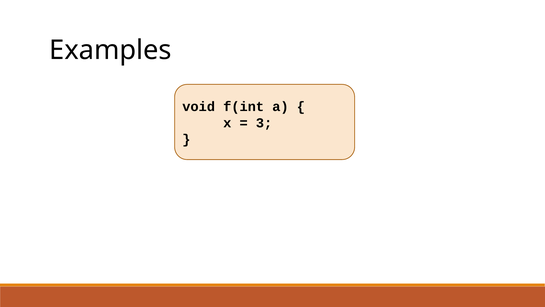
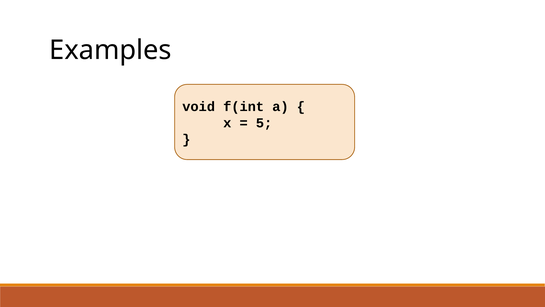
3: 3 -> 5
